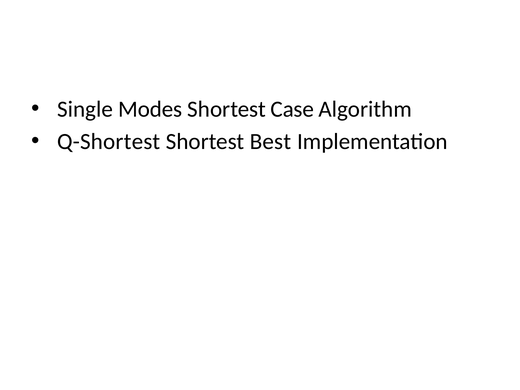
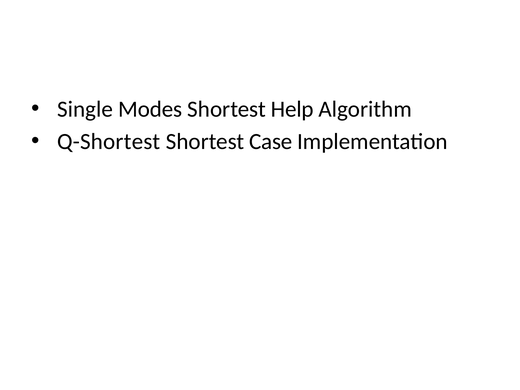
Case: Case -> Help
Best: Best -> Case
